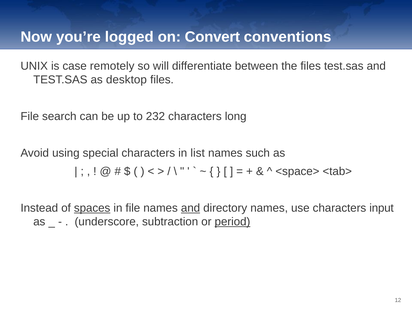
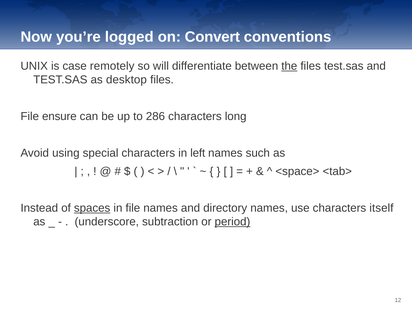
the underline: none -> present
search: search -> ensure
232: 232 -> 286
list: list -> left
and at (191, 208) underline: present -> none
input: input -> itself
